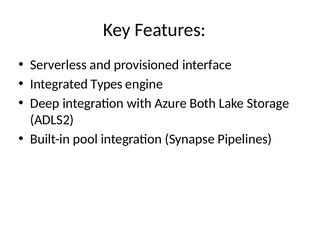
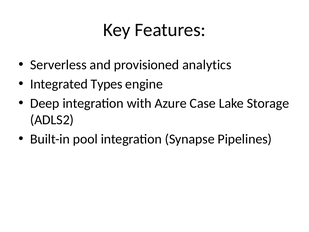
interface: interface -> analytics
Both: Both -> Case
